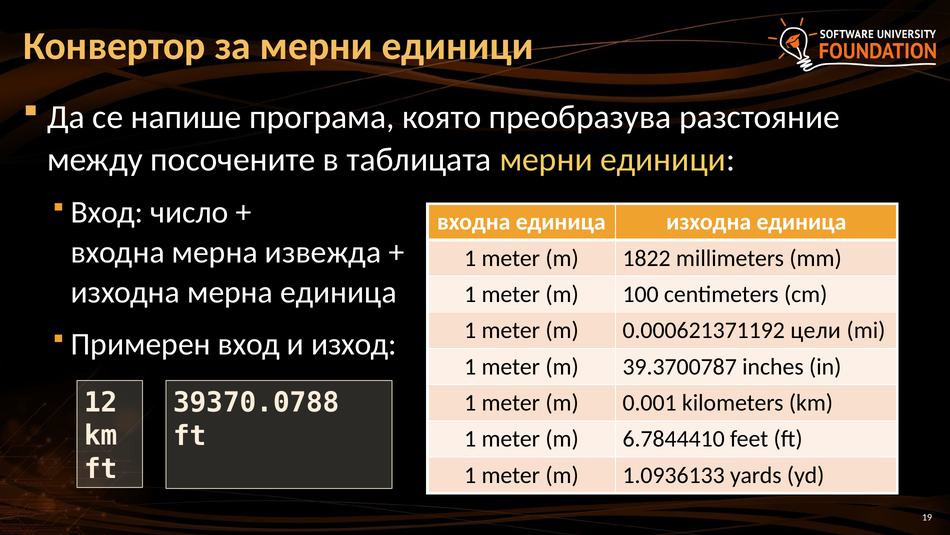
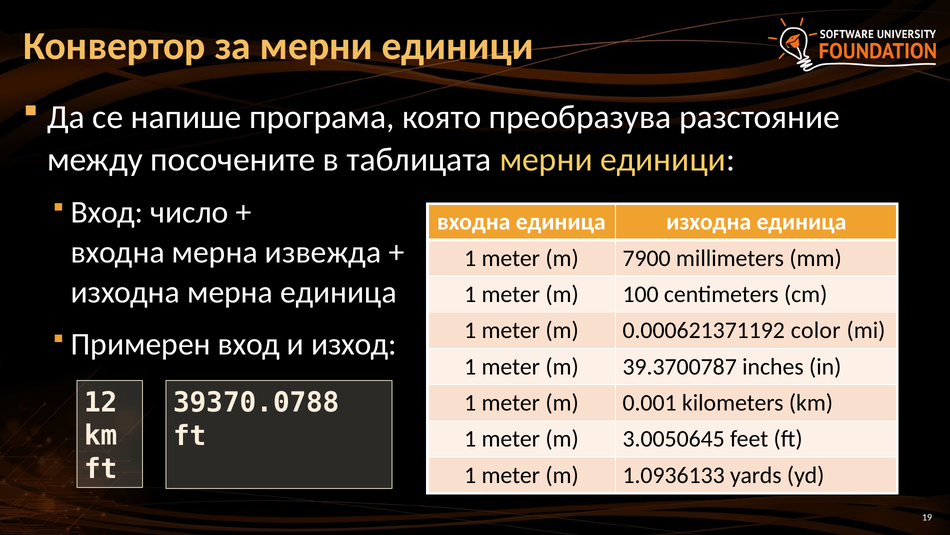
1822: 1822 -> 7900
цели: цели -> color
6.7844410: 6.7844410 -> 3.0050645
